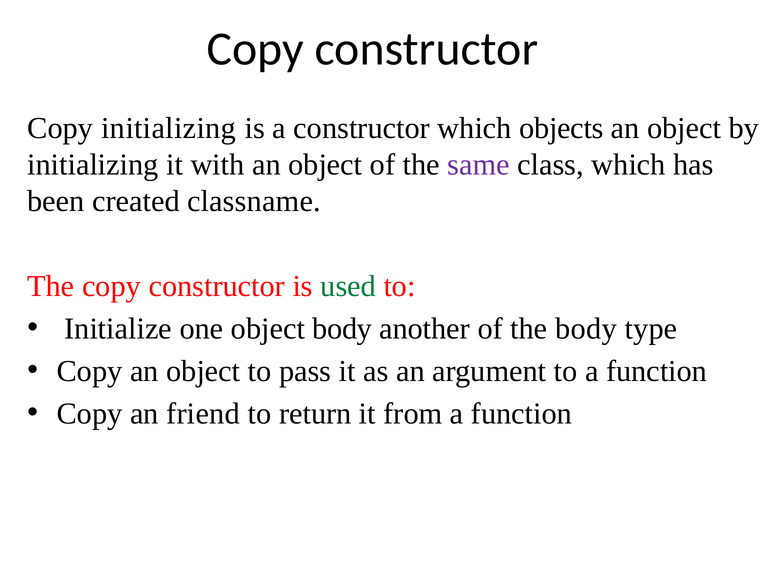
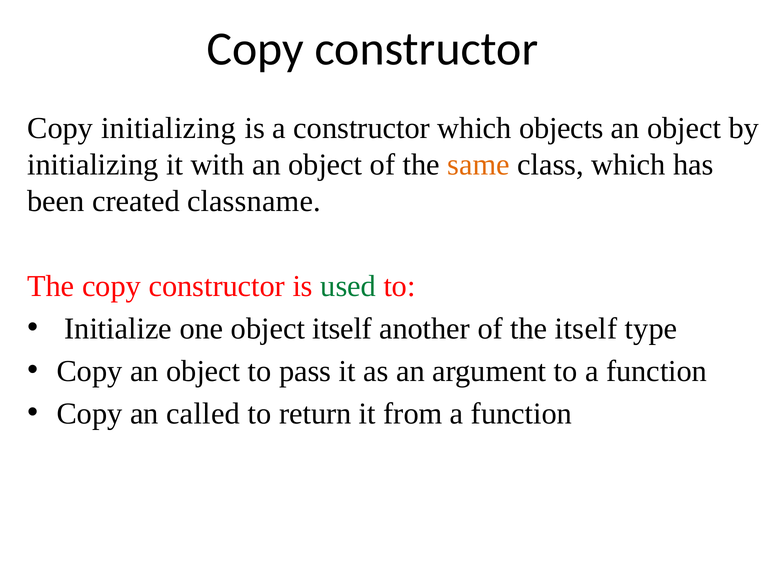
same colour: purple -> orange
object body: body -> itself
the body: body -> itself
friend: friend -> called
